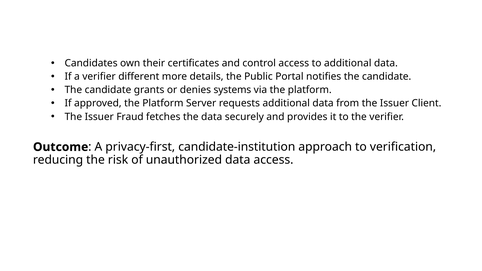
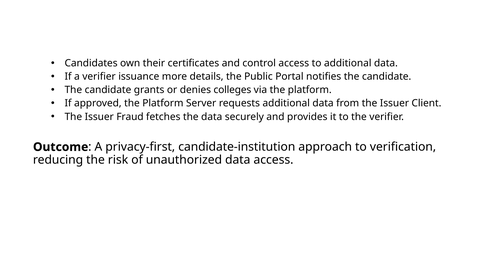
different: different -> issuance
systems: systems -> colleges
